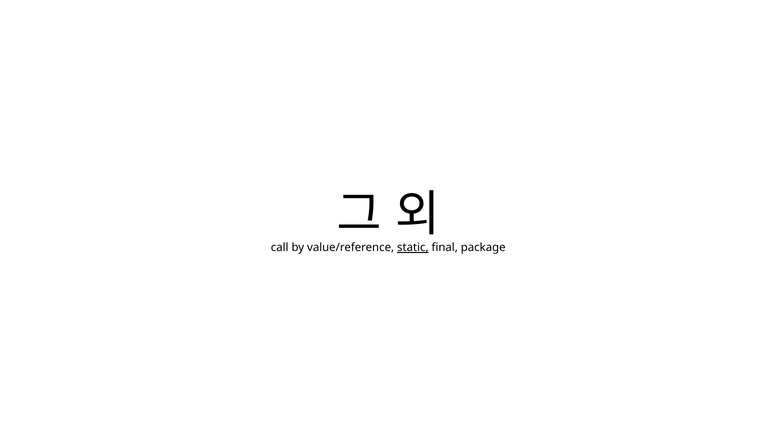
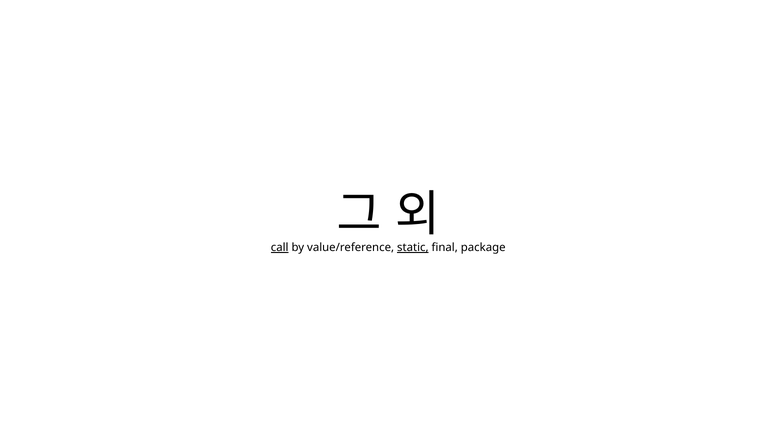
call underline: none -> present
